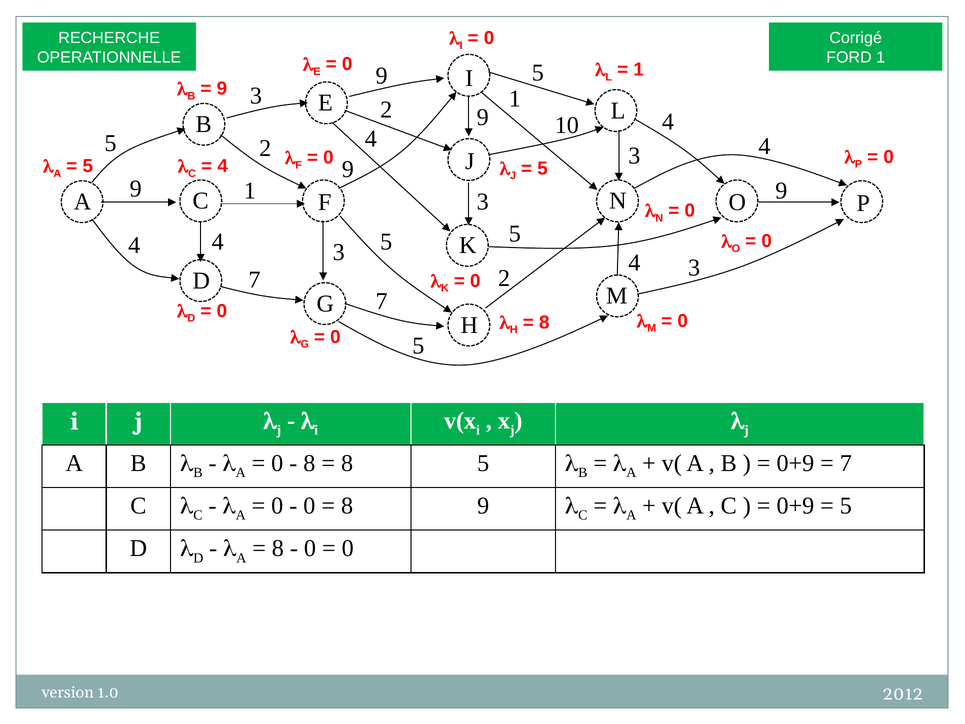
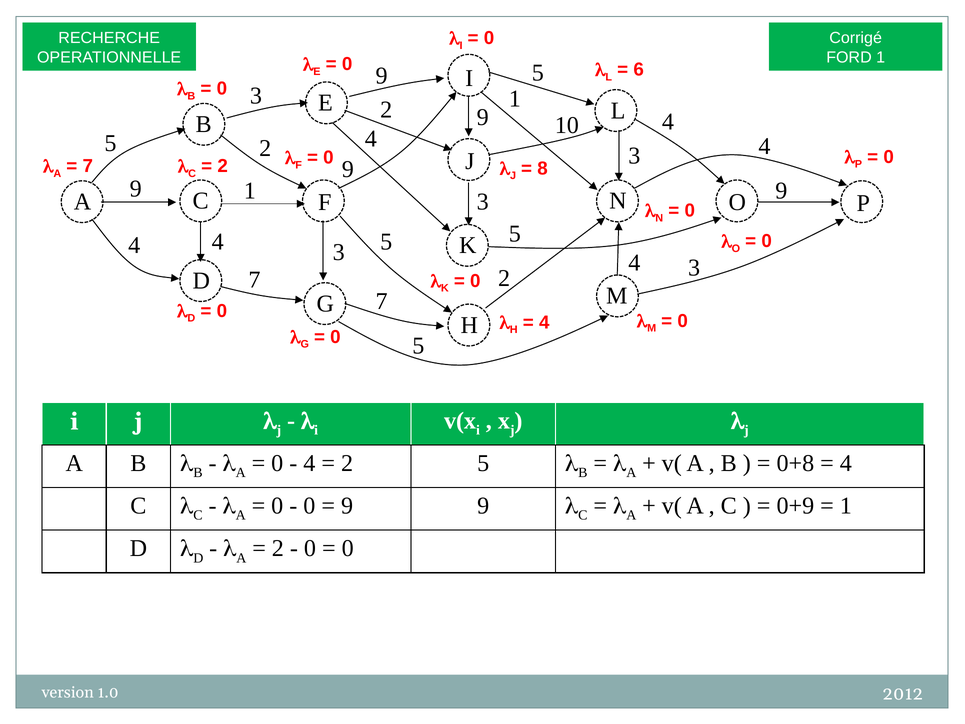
1 at (639, 70): 1 -> 6
9 at (222, 89): 9 -> 0
5 at (88, 166): 5 -> 7
4 at (223, 166): 4 -> 2
5 at (543, 168): 5 -> 8
8 at (544, 322): 8 -> 4
8 at (309, 463): 8 -> 4
8 at (347, 463): 8 -> 2
0+9 at (795, 463): 0+9 -> 0+8
7 at (846, 463): 7 -> 4
8 at (347, 506): 8 -> 9
5 at (846, 506): 5 -> 1
8 at (278, 548): 8 -> 2
